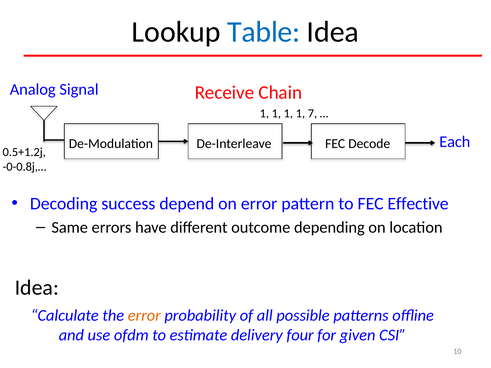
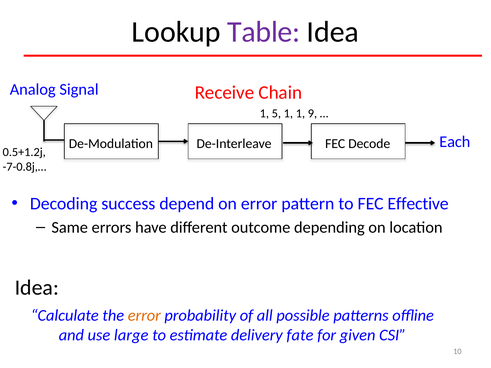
Table colour: blue -> purple
1 at (276, 114): 1 -> 5
7: 7 -> 9
-0-0.8j,…: -0-0.8j,… -> -7-0.8j,…
ofdm: ofdm -> large
four: four -> fate
